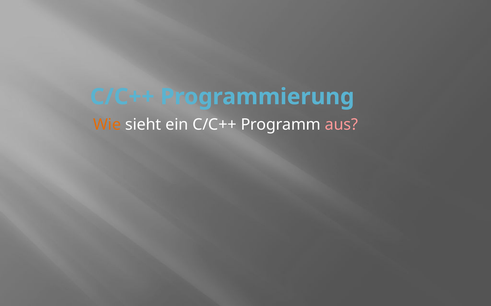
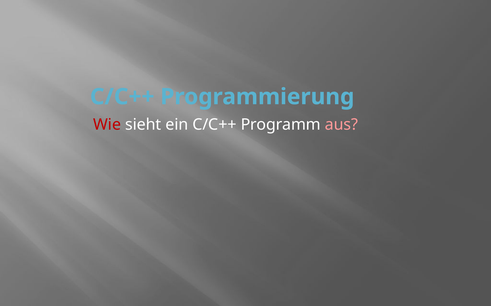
Wie colour: orange -> red
